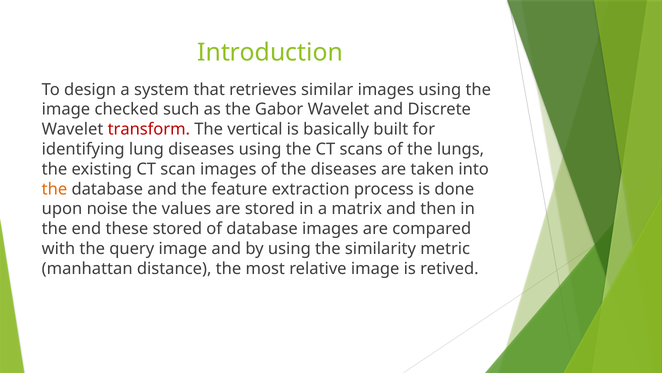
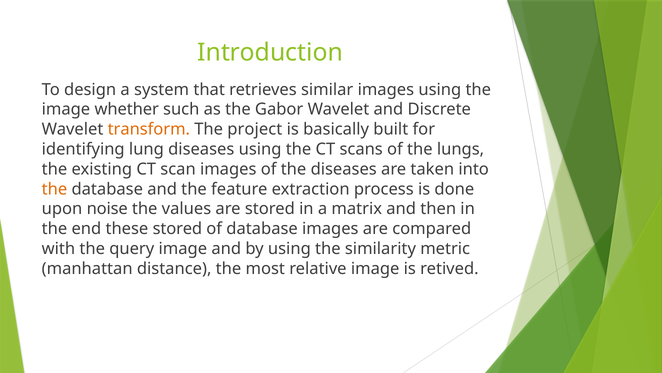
checked: checked -> whether
transform colour: red -> orange
vertical: vertical -> project
